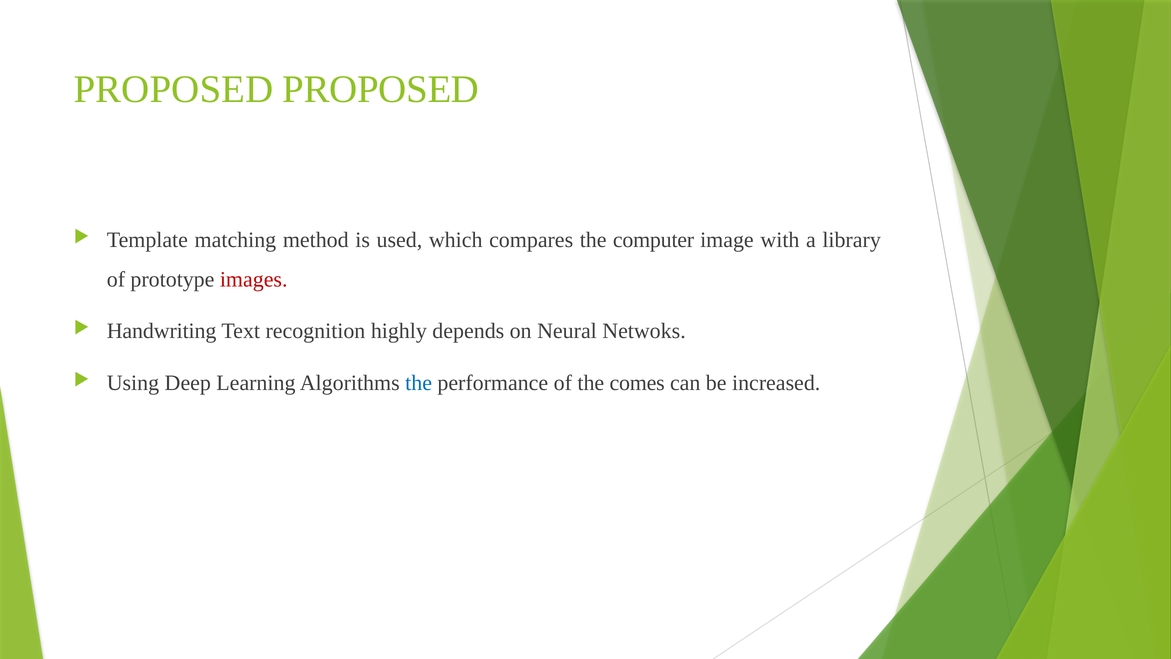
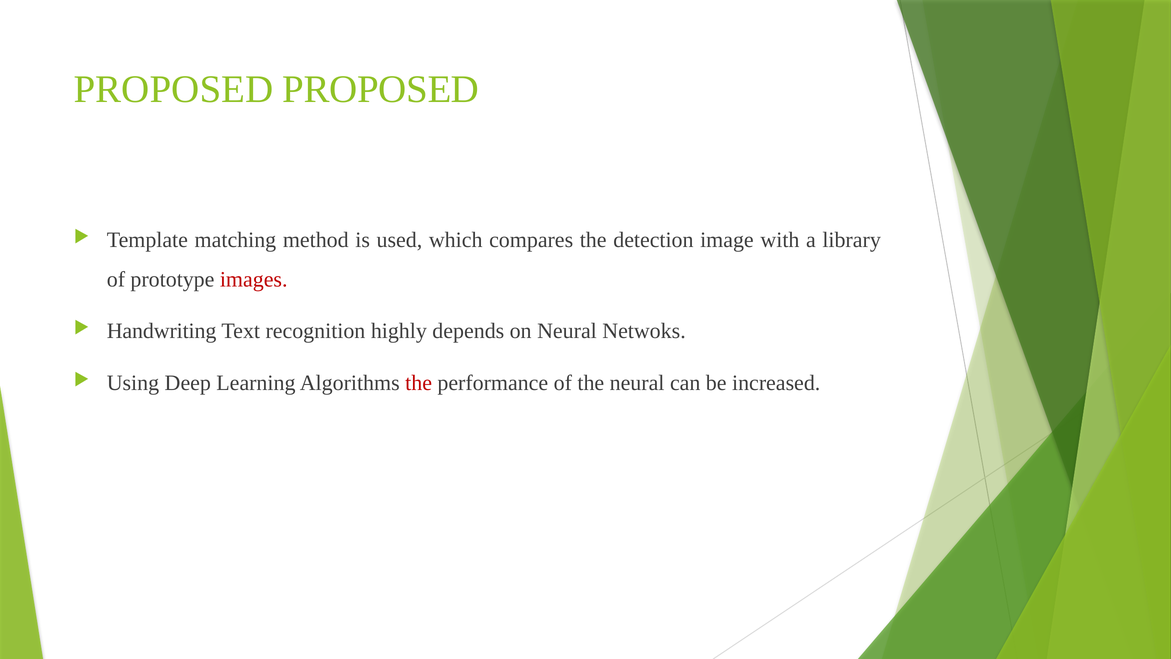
computer: computer -> detection
the at (419, 383) colour: blue -> red
the comes: comes -> neural
